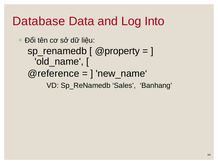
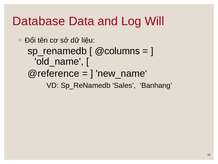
Into: Into -> Will
@property: @property -> @columns
